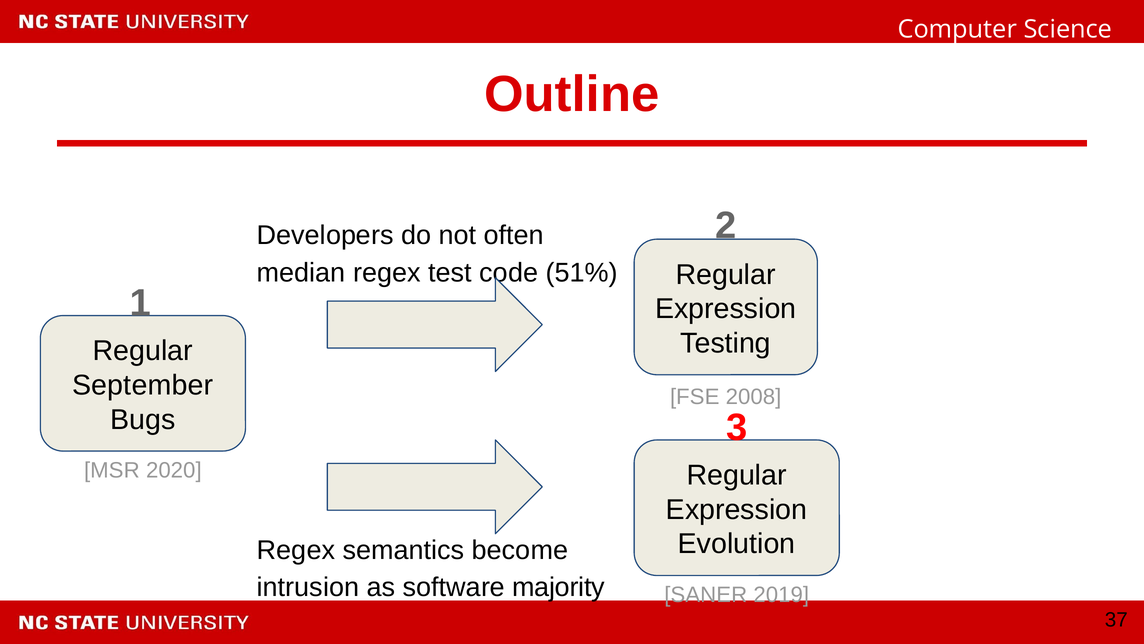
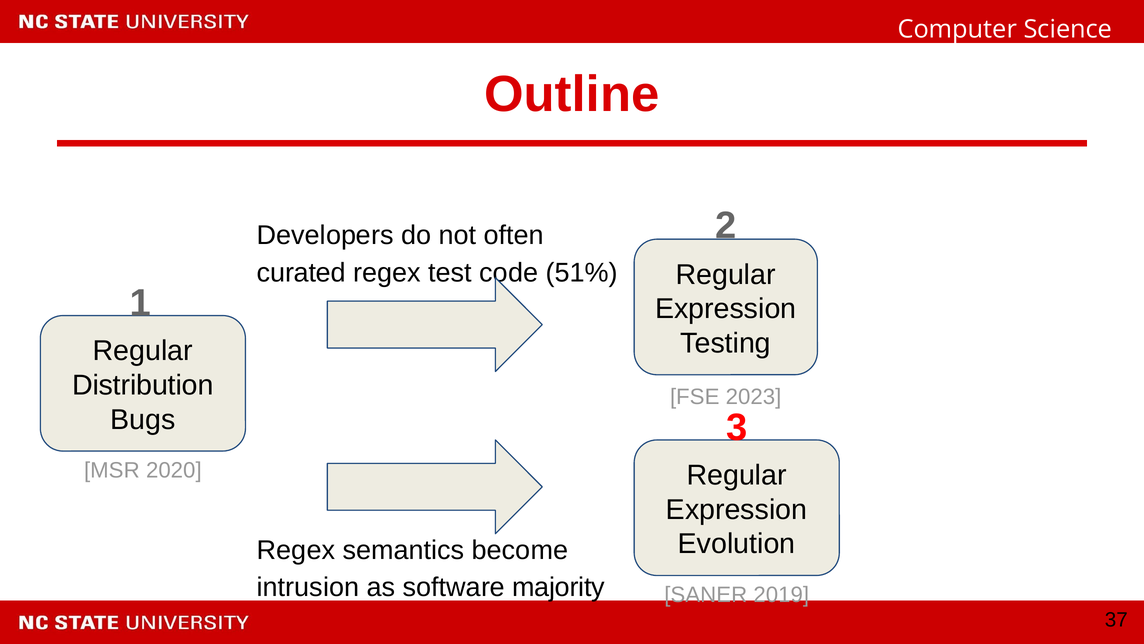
median: median -> curated
September: September -> Distribution
2008: 2008 -> 2023
